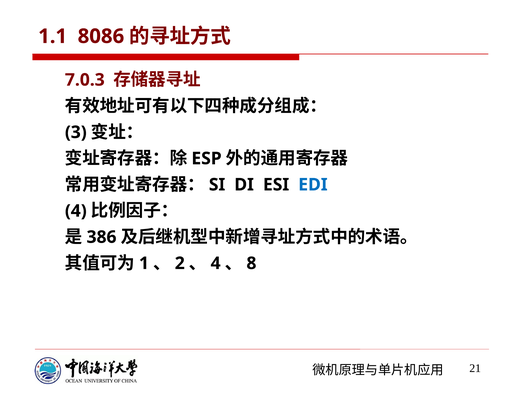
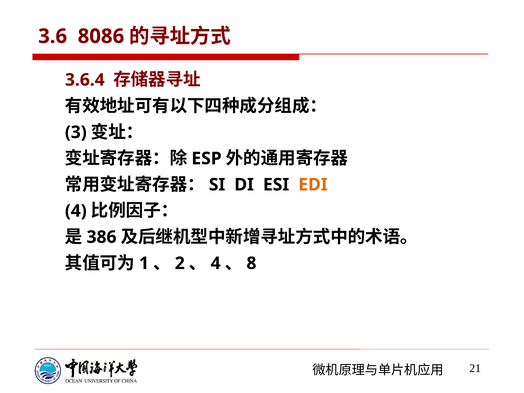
1.1: 1.1 -> 3.6
7.0.3: 7.0.3 -> 3.6.4
EDI colour: blue -> orange
